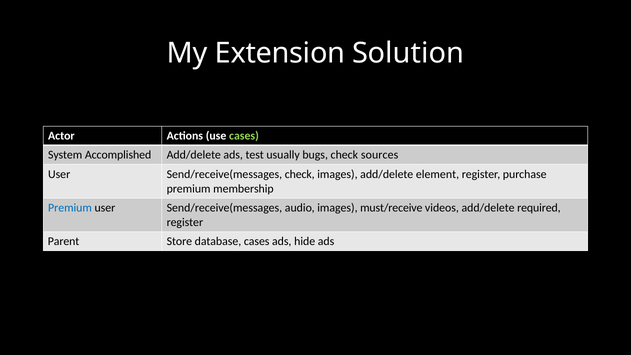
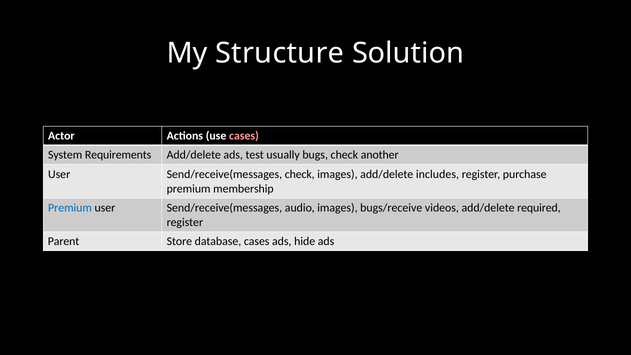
Extension: Extension -> Structure
cases at (244, 136) colour: light green -> pink
Accomplished: Accomplished -> Requirements
sources: sources -> another
element: element -> includes
must/receive: must/receive -> bugs/receive
